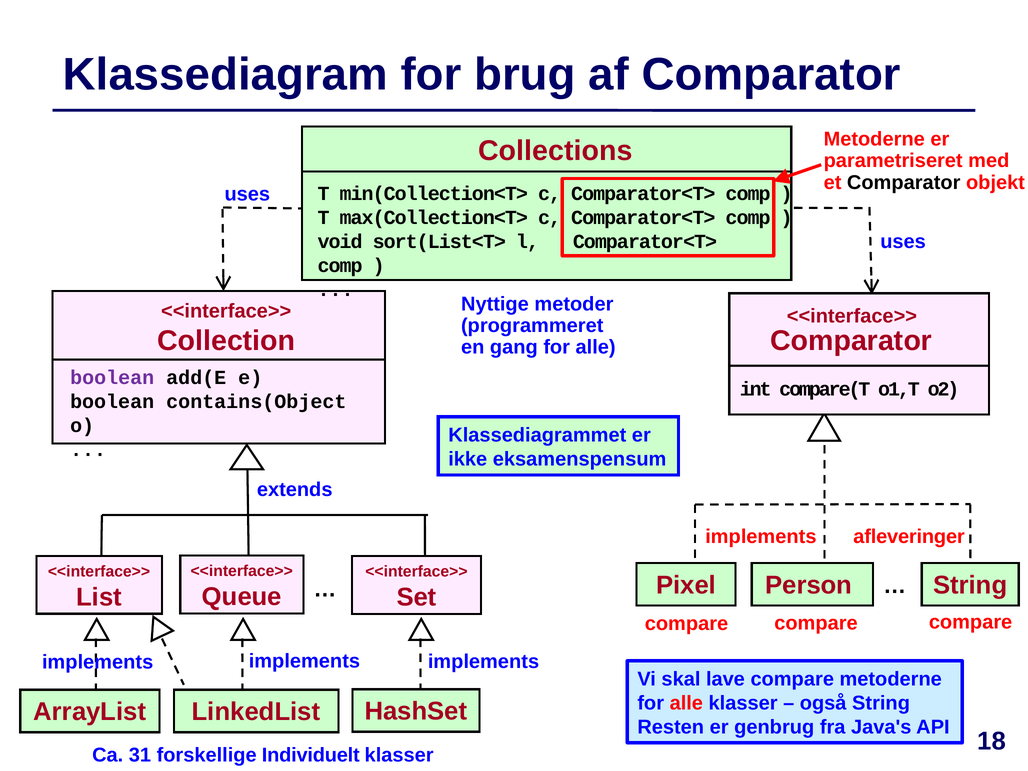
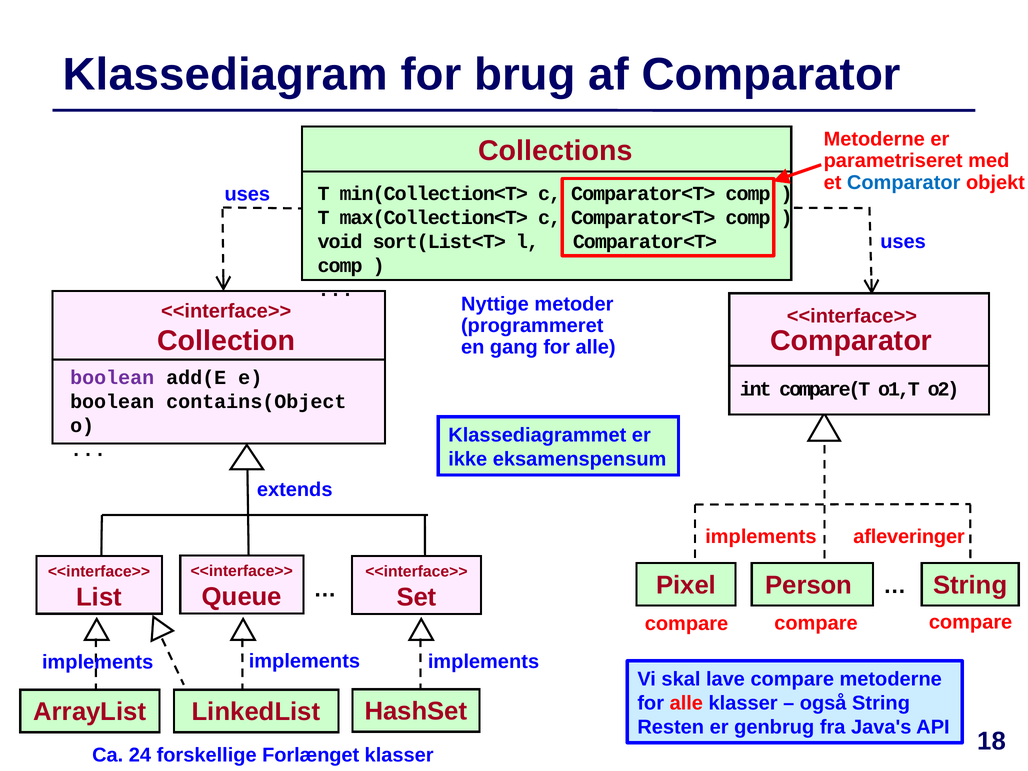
Comparator at (904, 182) colour: black -> blue
31: 31 -> 24
Individuelt: Individuelt -> Forlænget
